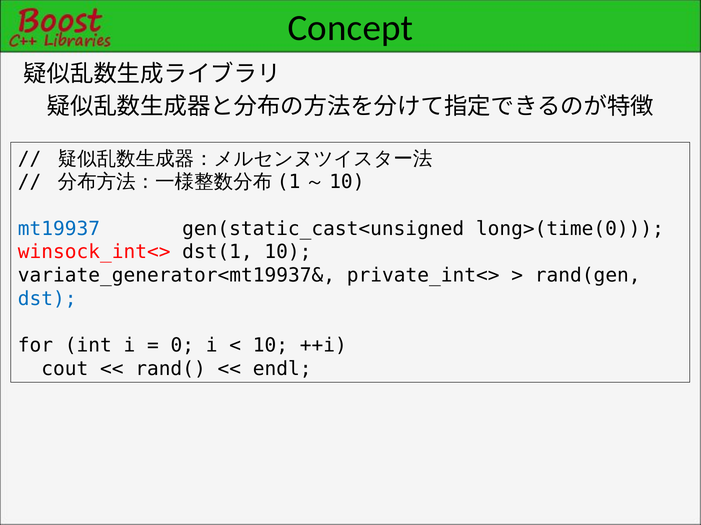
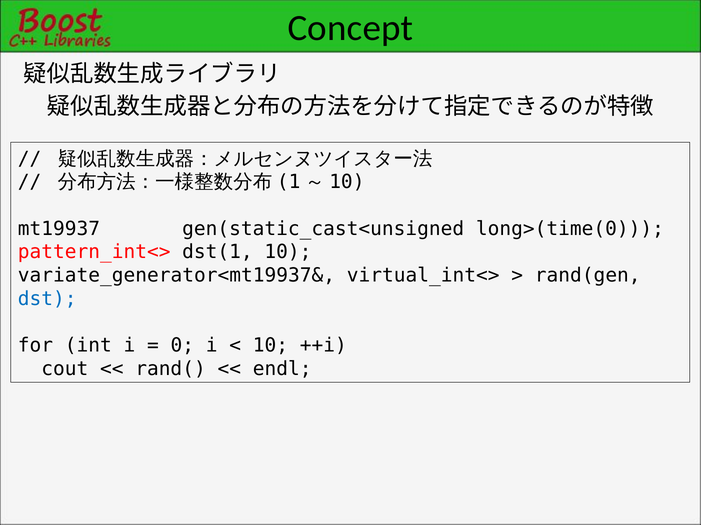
mt19937 colour: blue -> black
winsock_int<>: winsock_int<> -> pattern_int<>
private_int<>: private_int<> -> virtual_int<>
